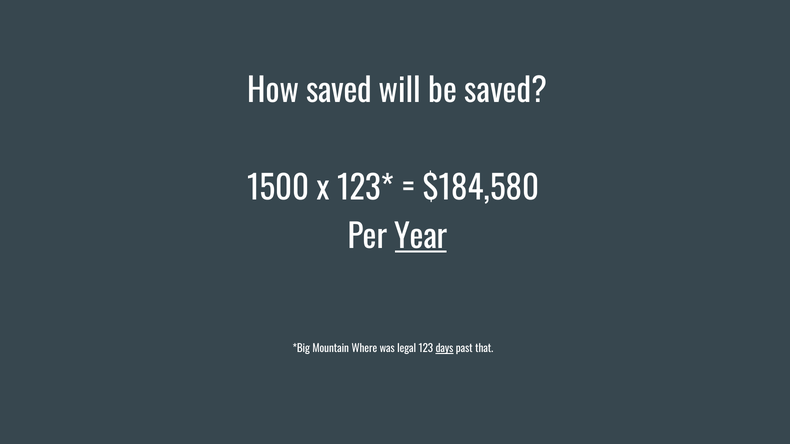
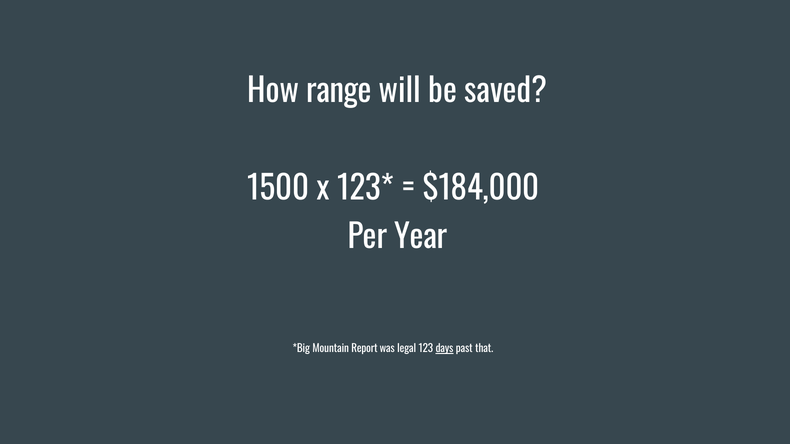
How saved: saved -> range
$184,580: $184,580 -> $184,000
Year underline: present -> none
Where: Where -> Report
